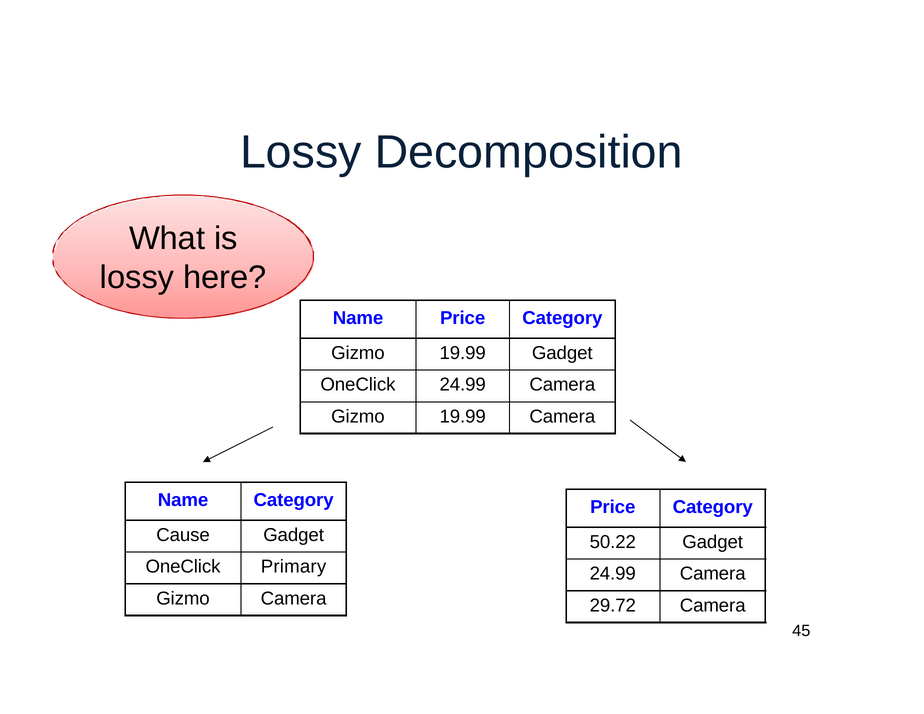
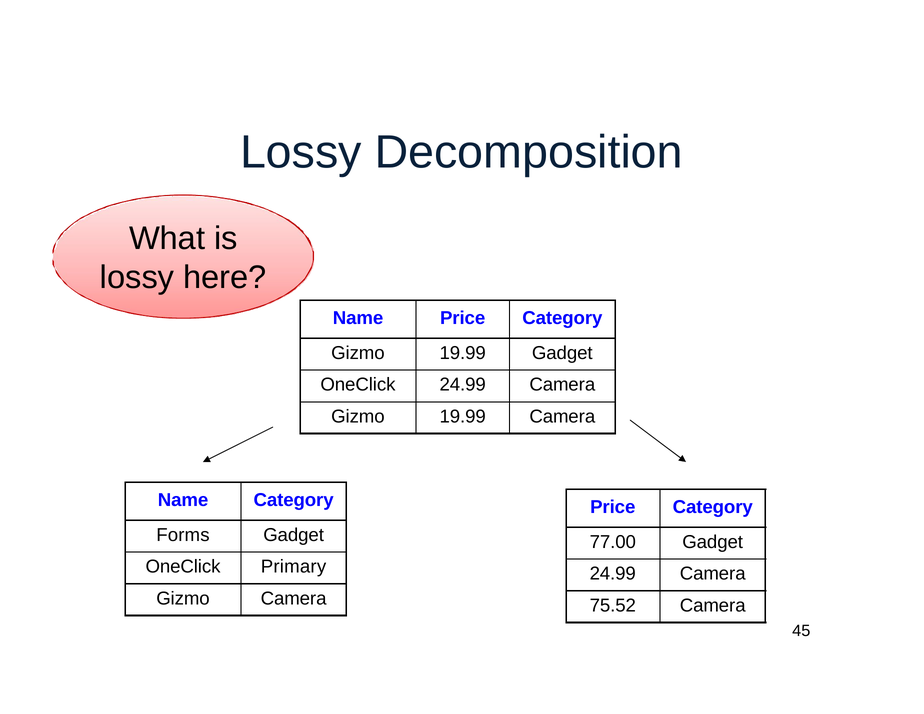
Cause: Cause -> Forms
50.22: 50.22 -> 77.00
29.72: 29.72 -> 75.52
